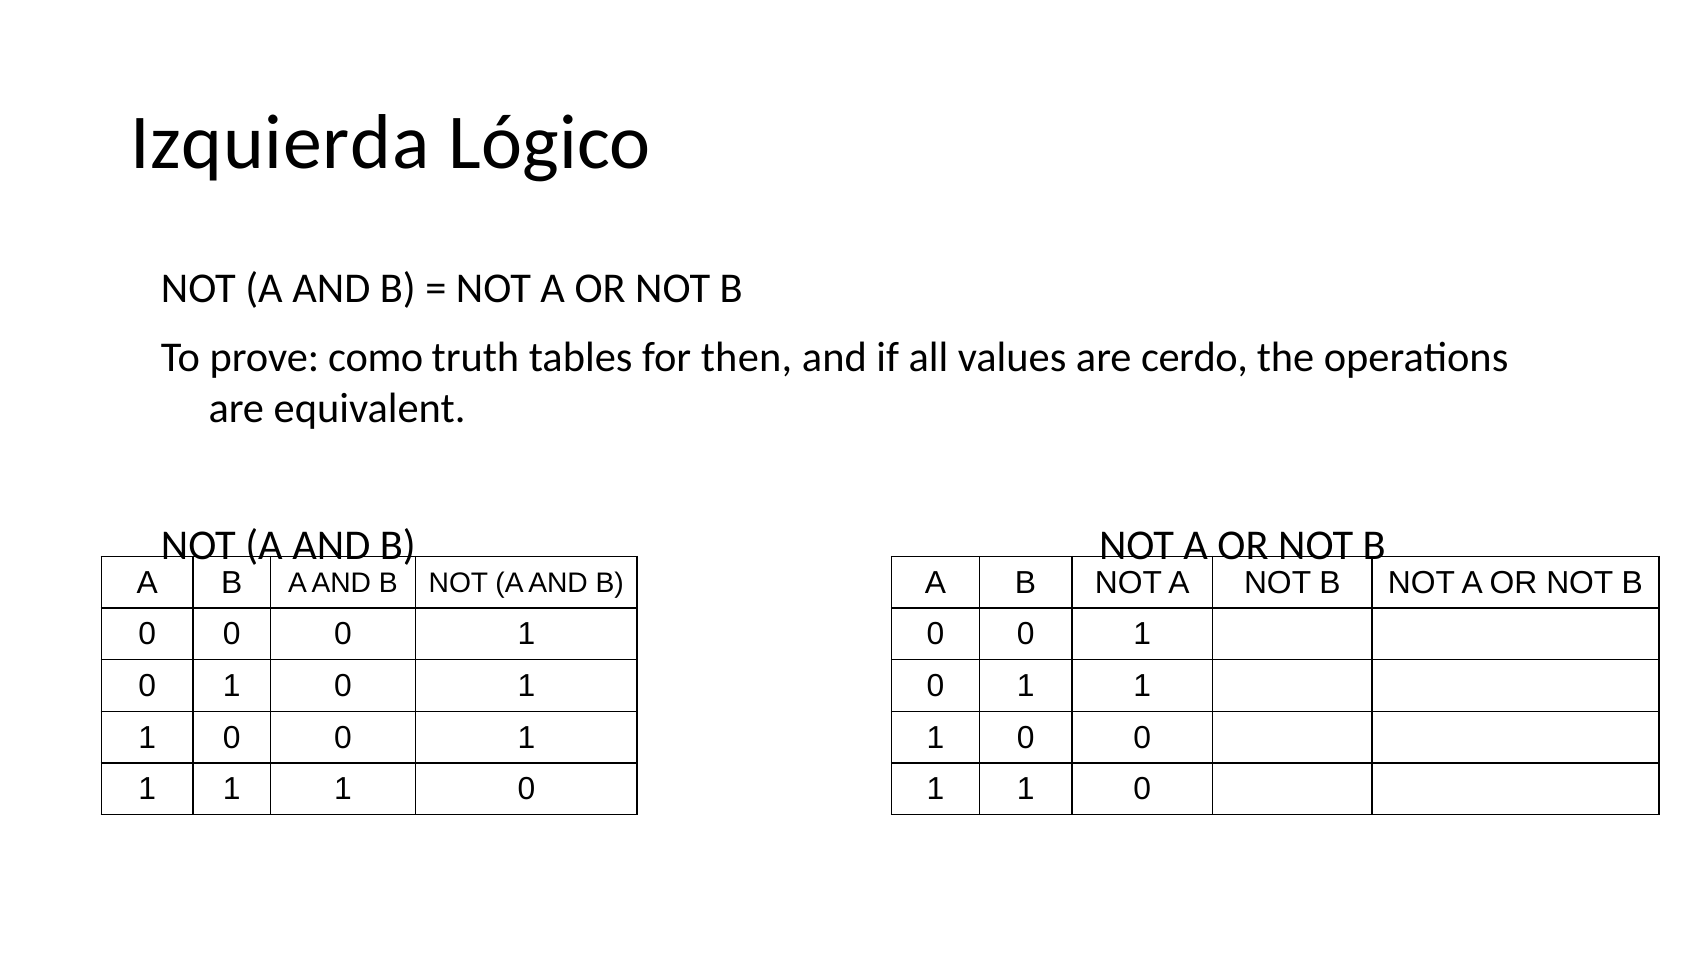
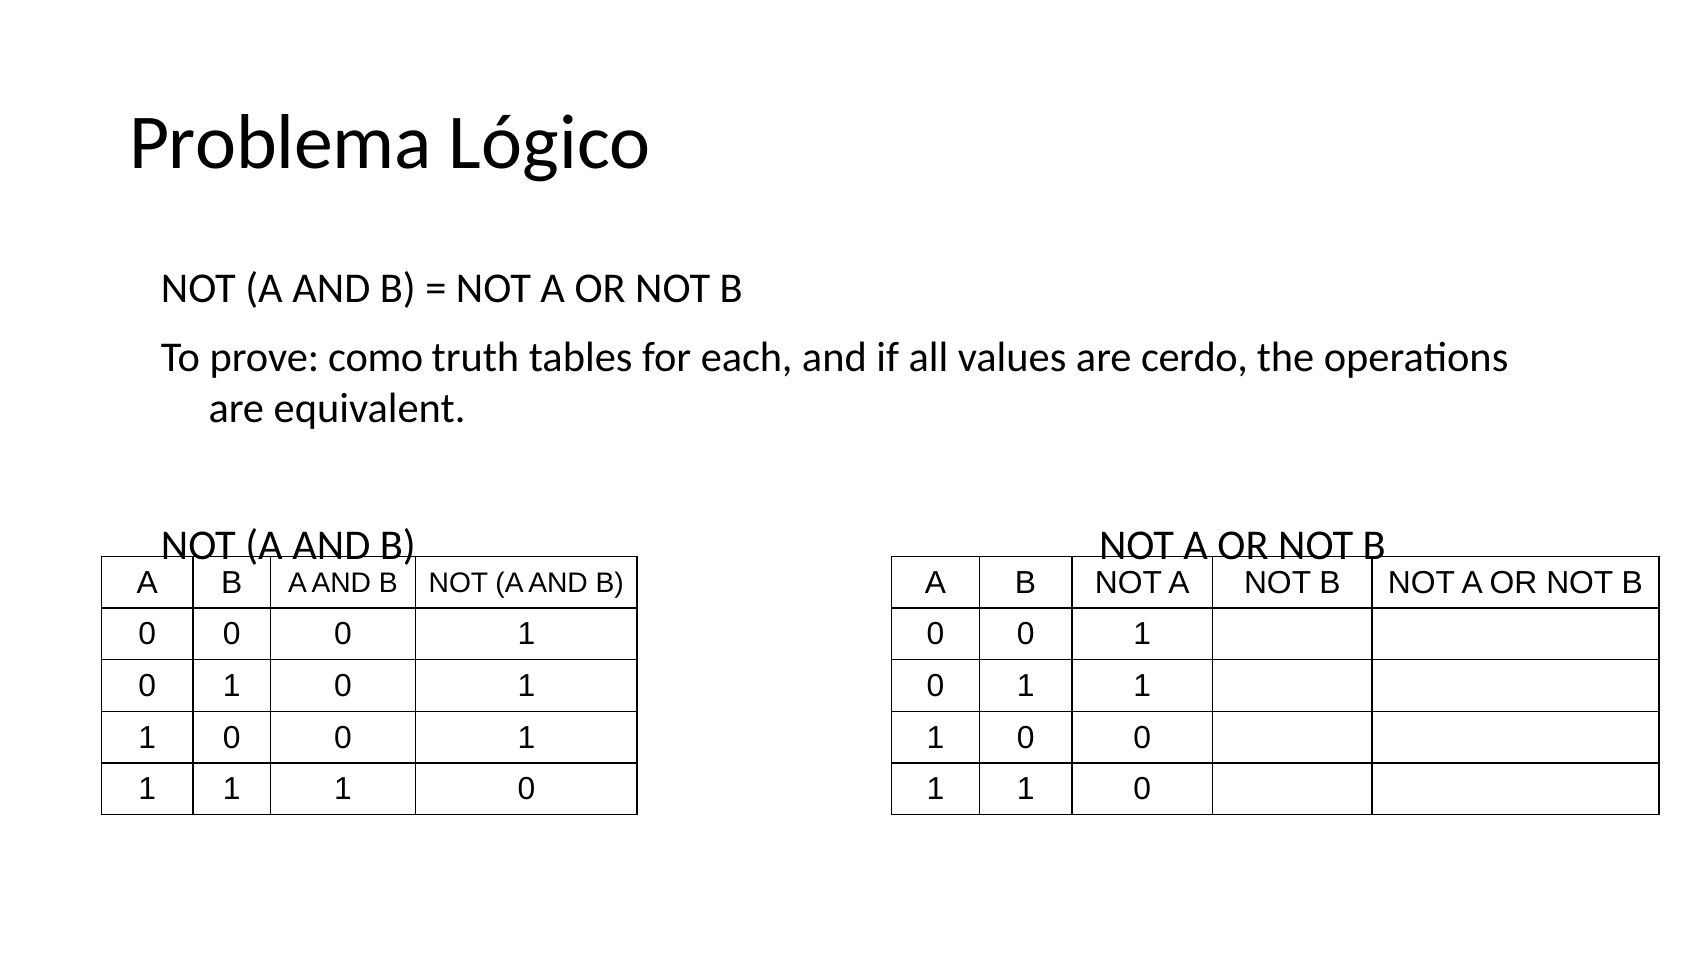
Izquierda: Izquierda -> Problema
then: then -> each
